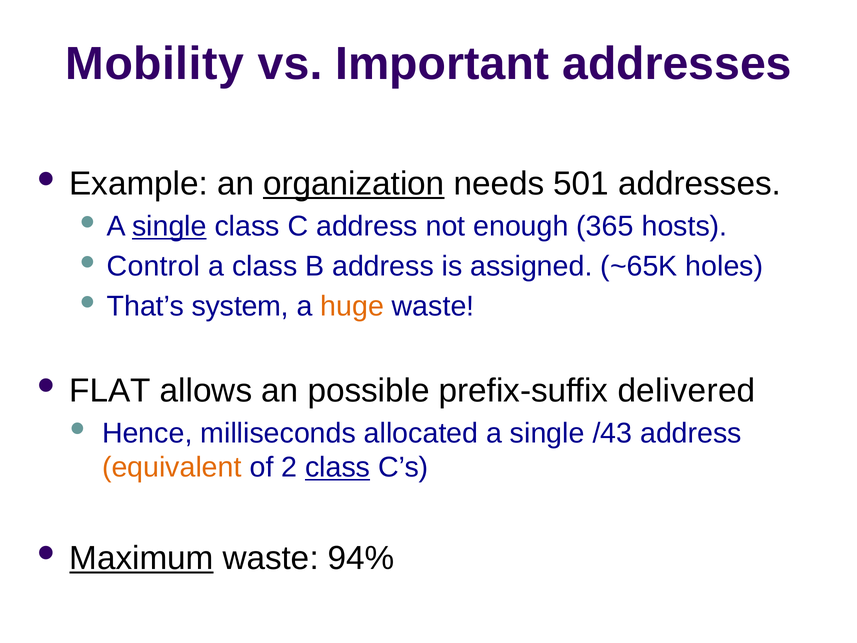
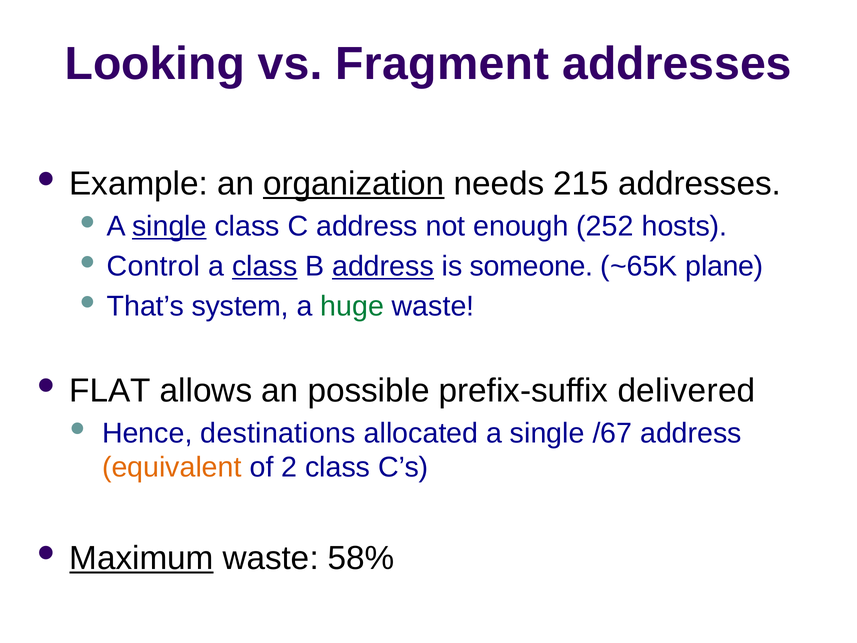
Mobility: Mobility -> Looking
Important: Important -> Fragment
501: 501 -> 215
365: 365 -> 252
class at (265, 266) underline: none -> present
address at (383, 266) underline: none -> present
assigned: assigned -> someone
holes: holes -> plane
huge colour: orange -> green
milliseconds: milliseconds -> destinations
/43: /43 -> /67
class at (338, 467) underline: present -> none
94%: 94% -> 58%
